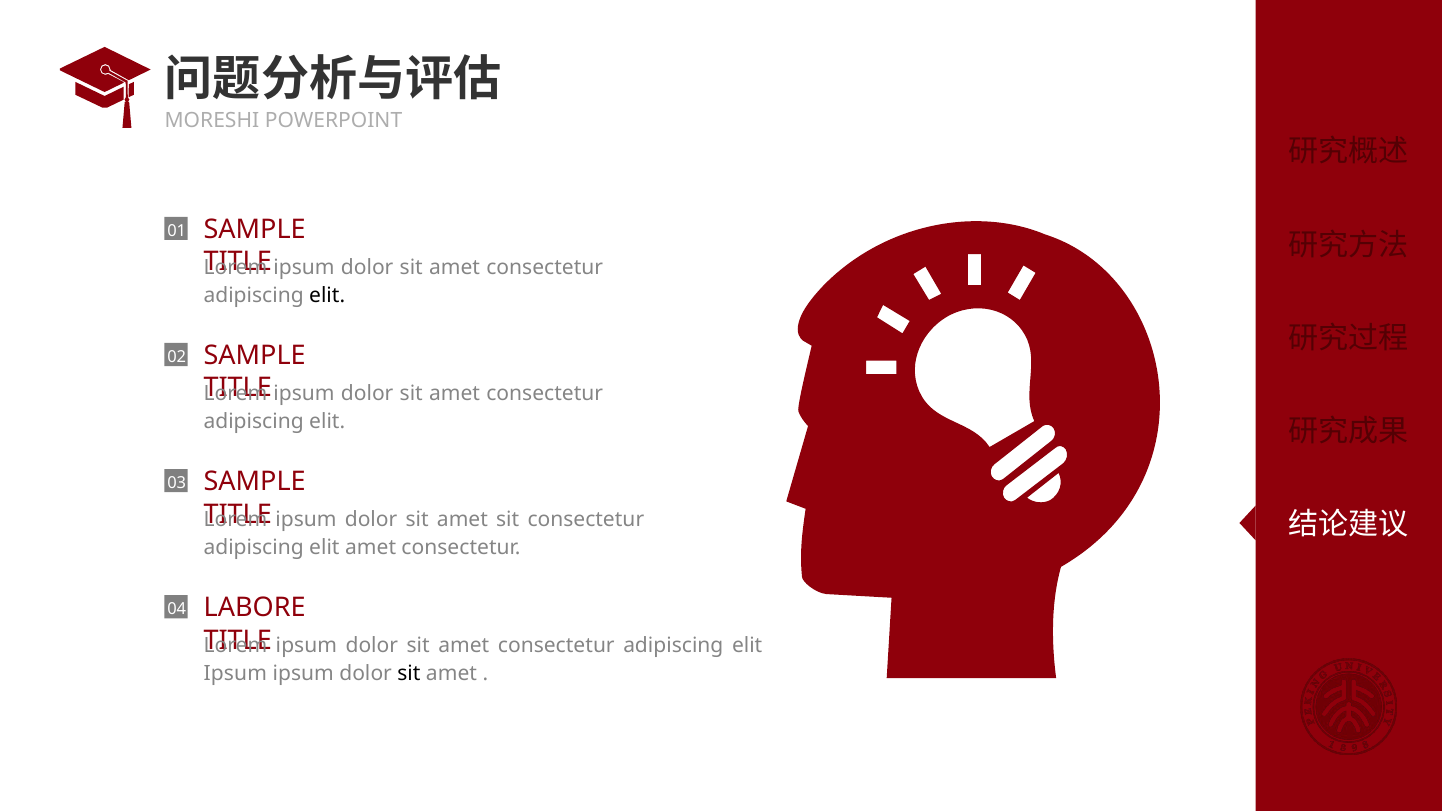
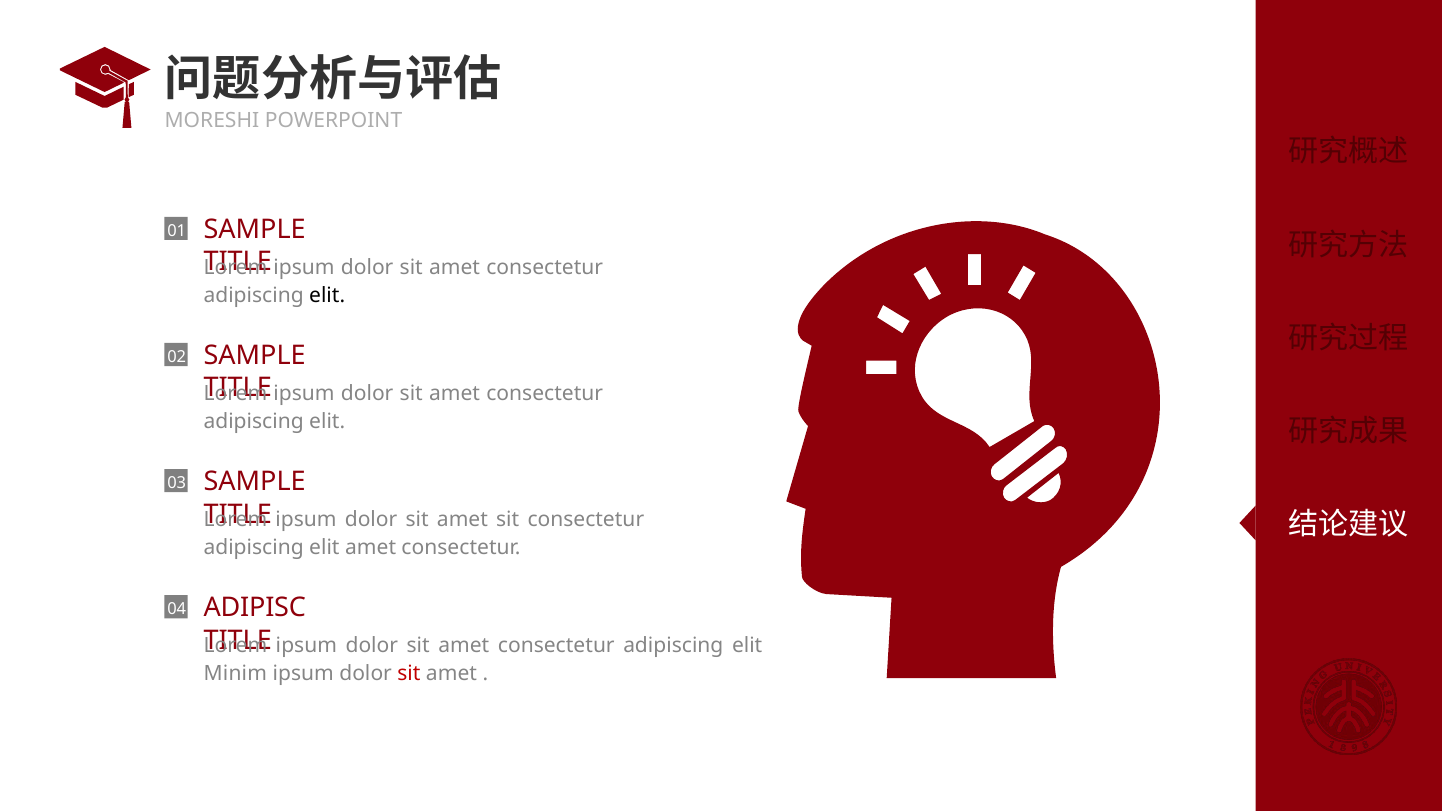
LABORE: LABORE -> ADIPISC
Ipsum at (235, 674): Ipsum -> Minim
sit at (409, 674) colour: black -> red
